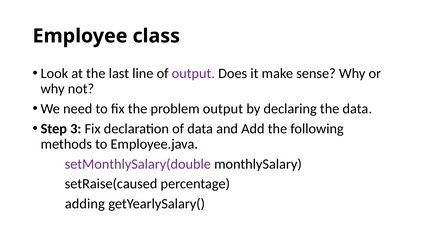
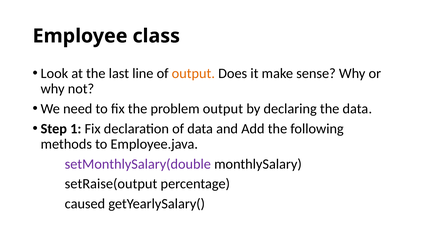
output at (193, 73) colour: purple -> orange
3: 3 -> 1
setRaise(caused: setRaise(caused -> setRaise(output
adding: adding -> caused
